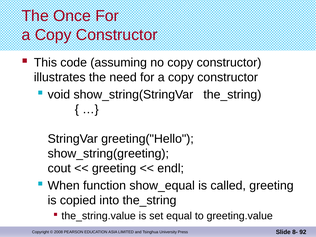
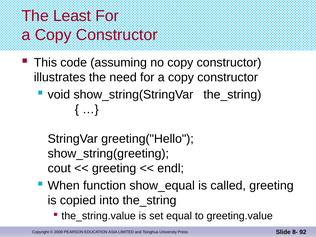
Once: Once -> Least
